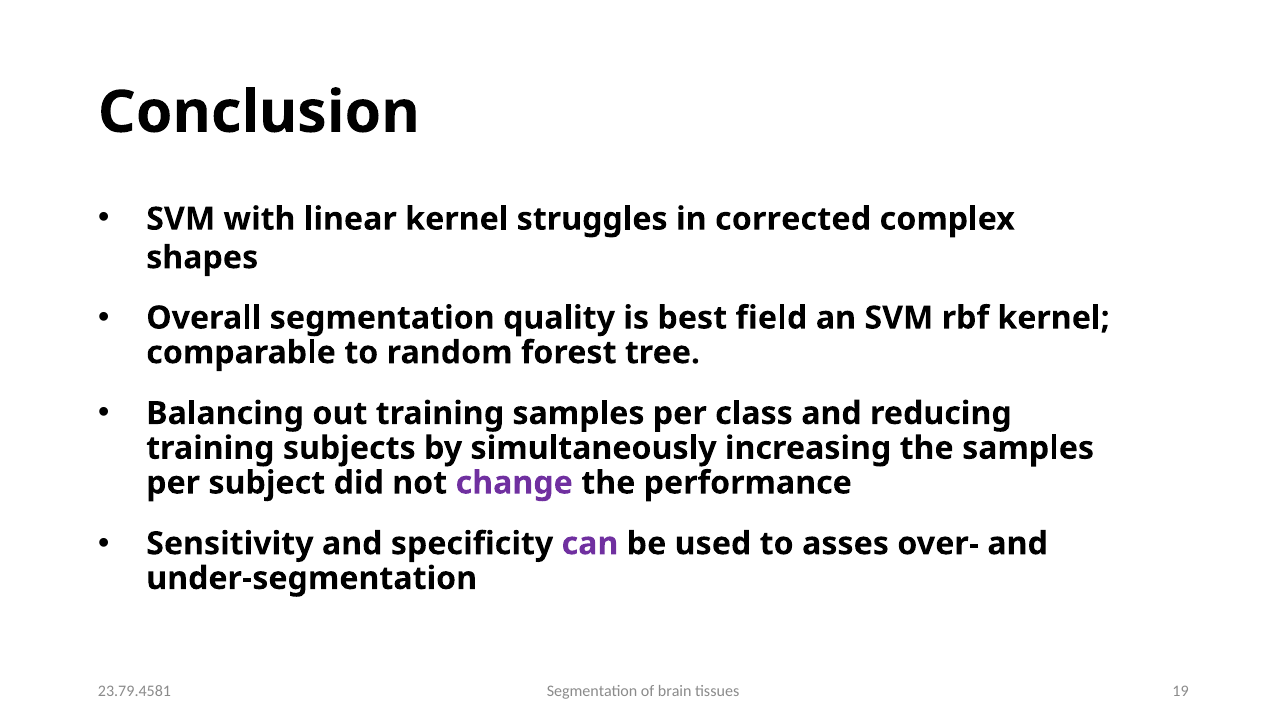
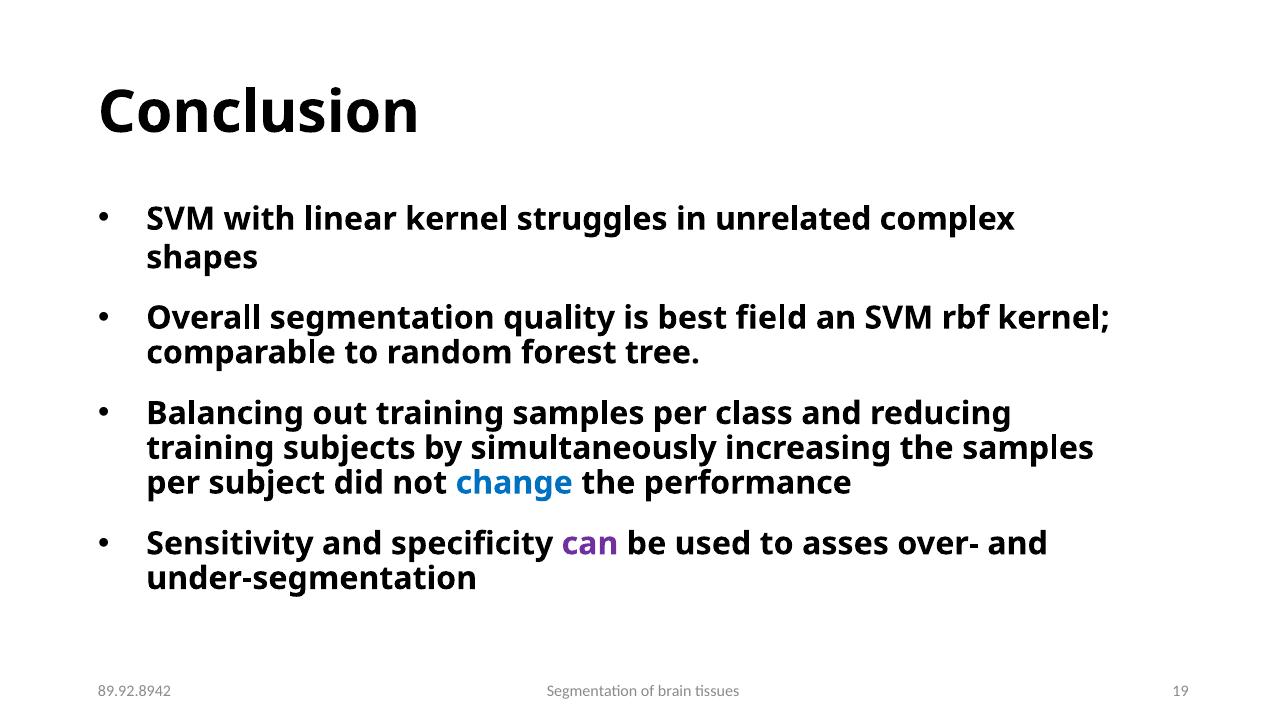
corrected: corrected -> unrelated
change colour: purple -> blue
23.79.4581: 23.79.4581 -> 89.92.8942
